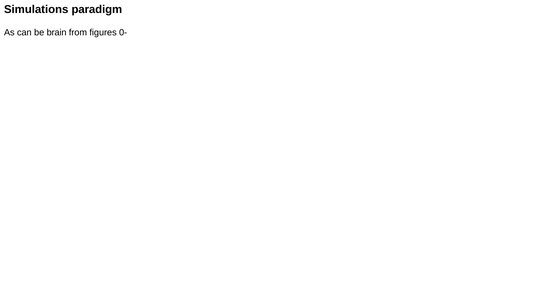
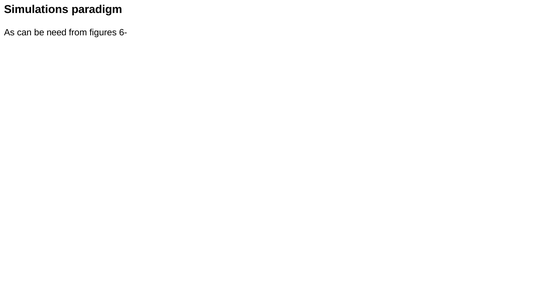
brain: brain -> need
0-: 0- -> 6-
